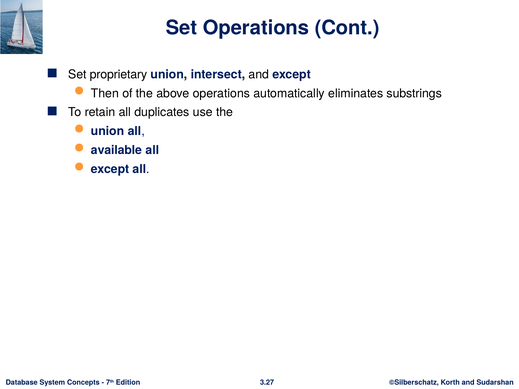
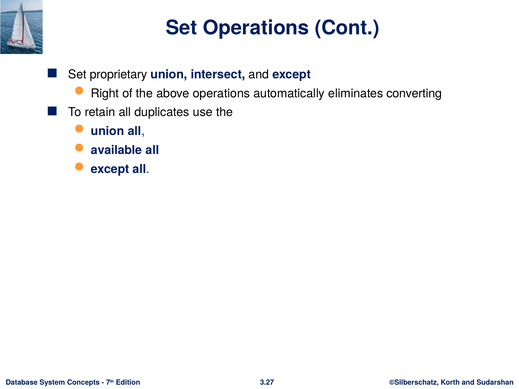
Then: Then -> Right
substrings: substrings -> converting
